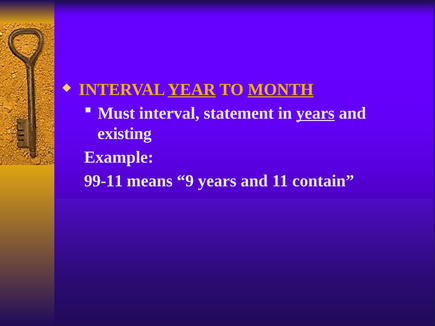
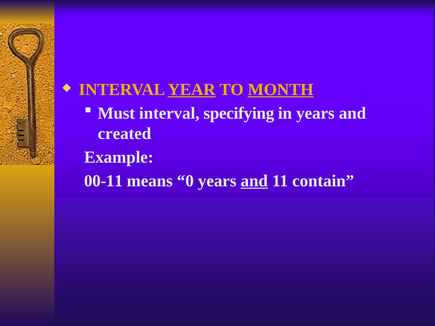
statement: statement -> specifying
years at (315, 113) underline: present -> none
existing: existing -> created
99-11: 99-11 -> 00-11
9: 9 -> 0
and at (254, 181) underline: none -> present
